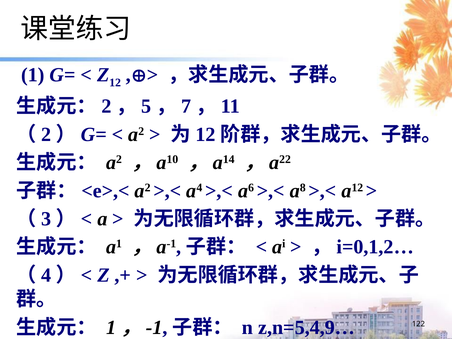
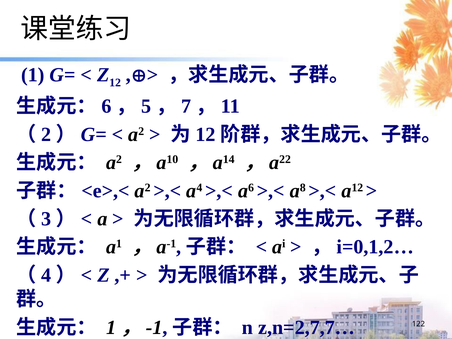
2 at (107, 106): 2 -> 6
z,n=5,4,9…: z,n=5,4,9… -> z,n=2,7,7…
